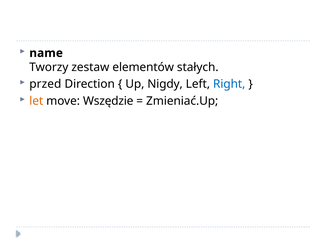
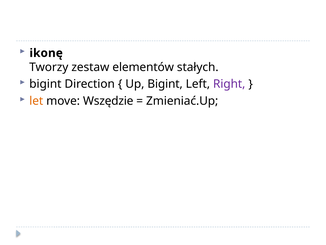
name: name -> ikonę
przed at (45, 84): przed -> bigint
Up Nigdy: Nigdy -> Bigint
Right colour: blue -> purple
